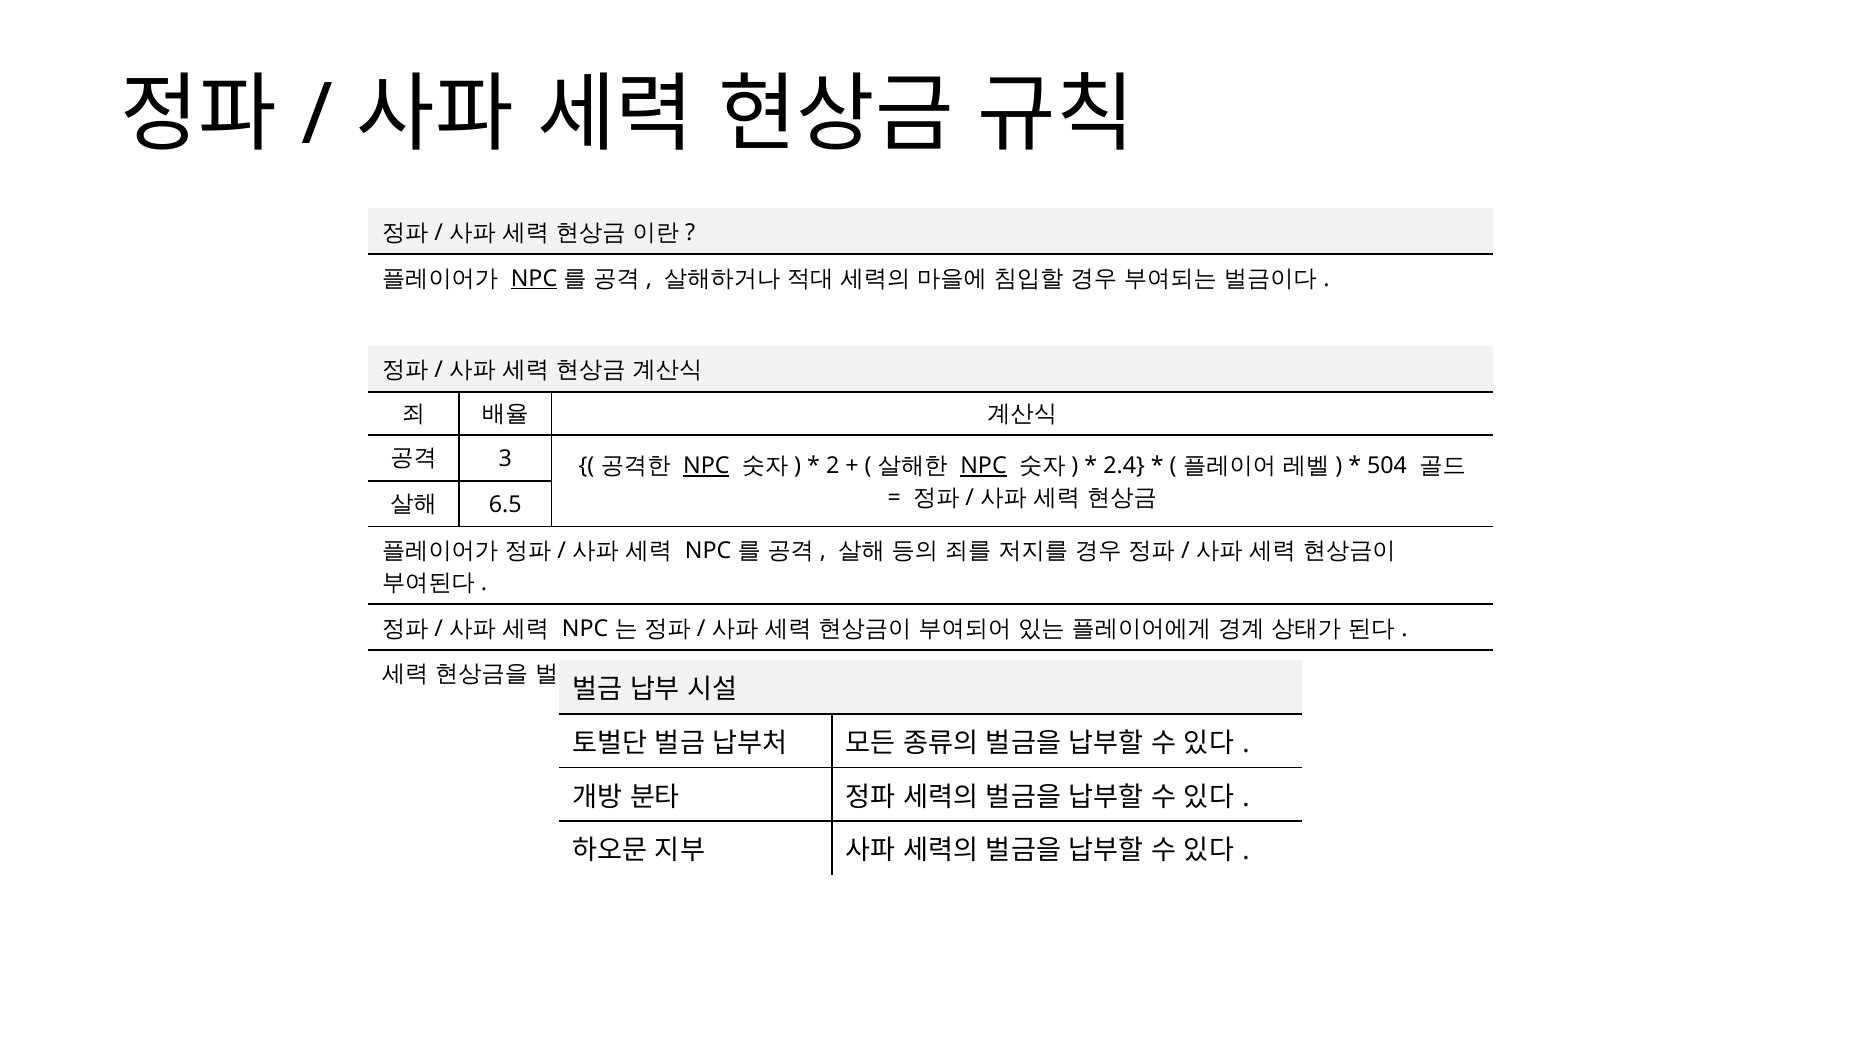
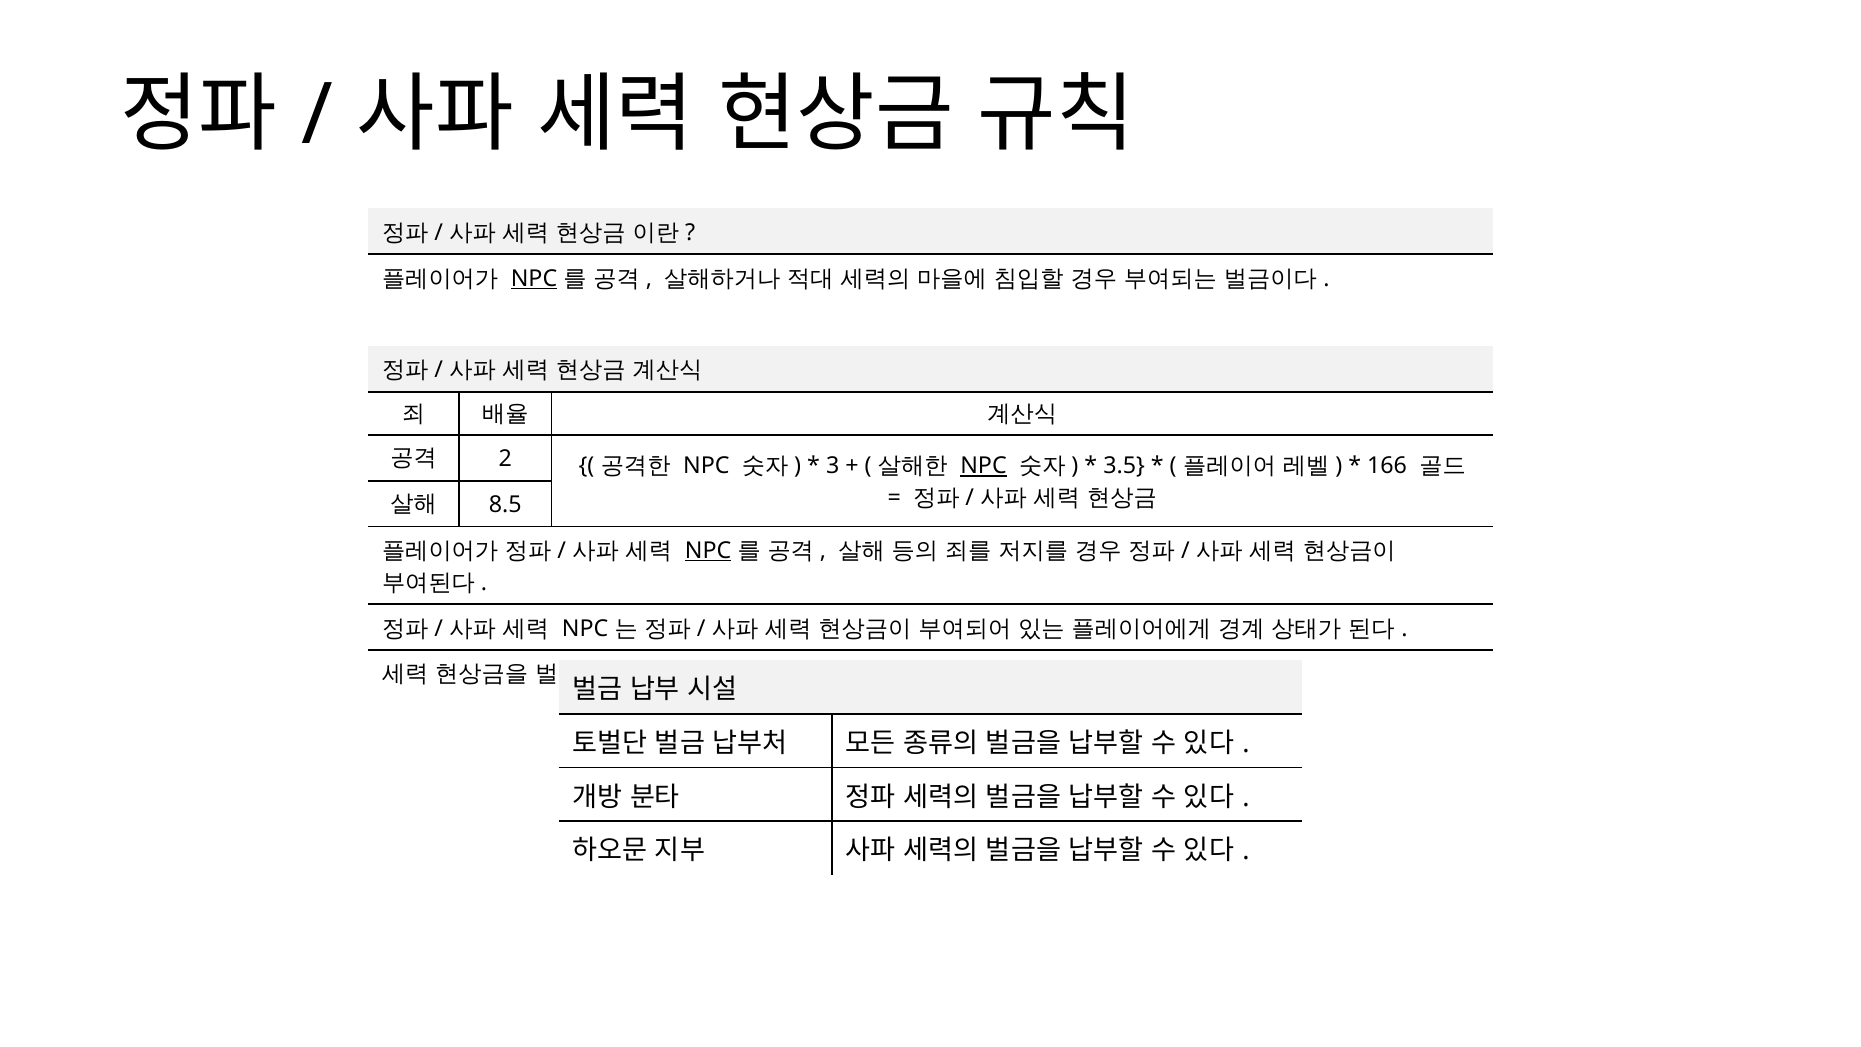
3: 3 -> 2
NPC at (706, 466) underline: present -> none
2: 2 -> 3
2.4: 2.4 -> 3.5
504: 504 -> 166
6.5: 6.5 -> 8.5
NPC at (708, 551) underline: none -> present
